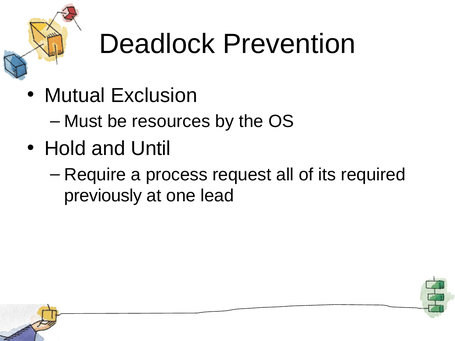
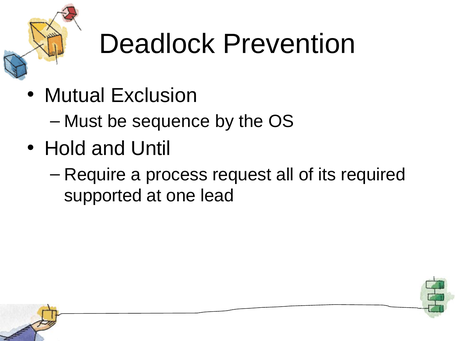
resources: resources -> sequence
previously: previously -> supported
